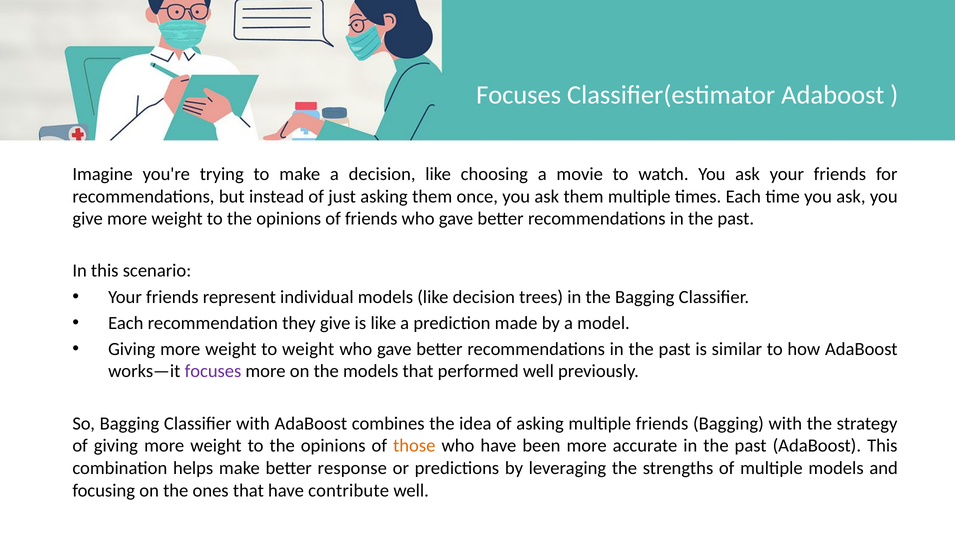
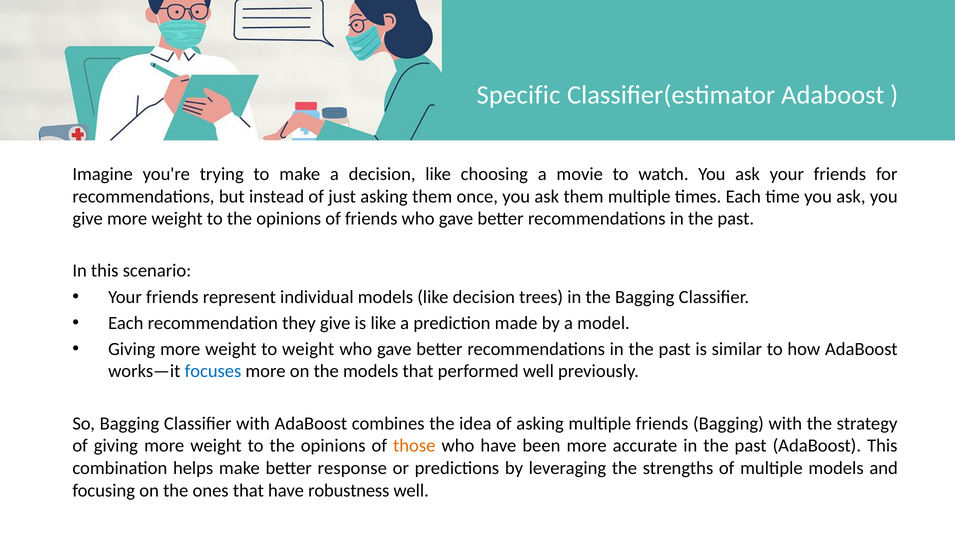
Focuses at (519, 95): Focuses -> Specific
focuses at (213, 371) colour: purple -> blue
contribute: contribute -> robustness
